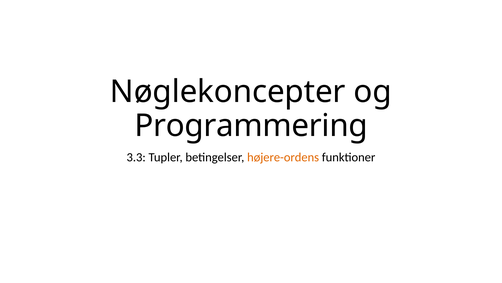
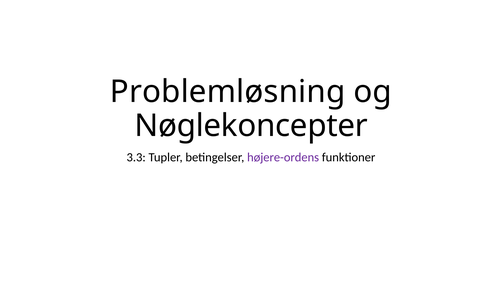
Nøglekoncepter: Nøglekoncepter -> Problemløsning
Programmering: Programmering -> Nøglekoncepter
højere-ordens colour: orange -> purple
